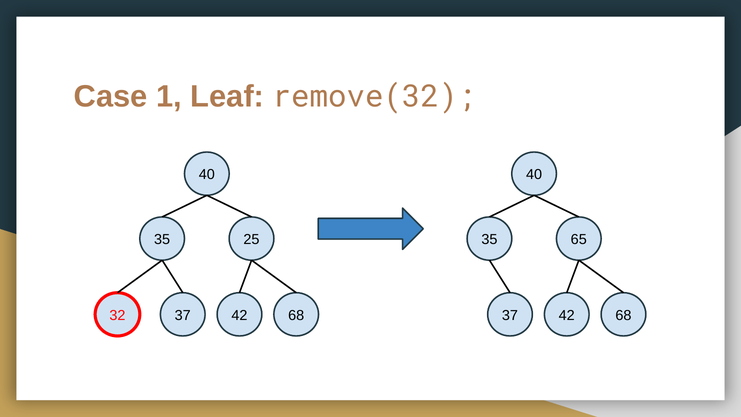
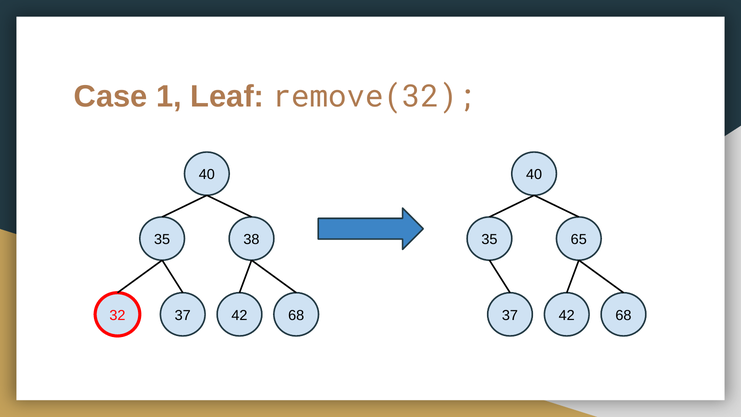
25: 25 -> 38
